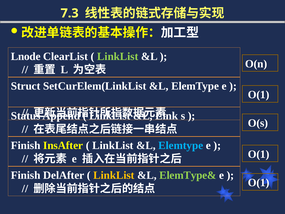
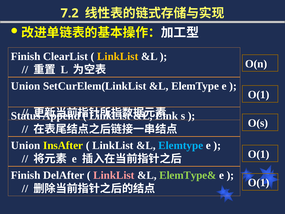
7.3: 7.3 -> 7.2
Lnode at (26, 56): Lnode -> Finish
LinkList at (118, 56) colour: light green -> yellow
Struct at (26, 86): Struct -> Union
Finish at (26, 145): Finish -> Union
LinkList at (114, 175) colour: yellow -> pink
